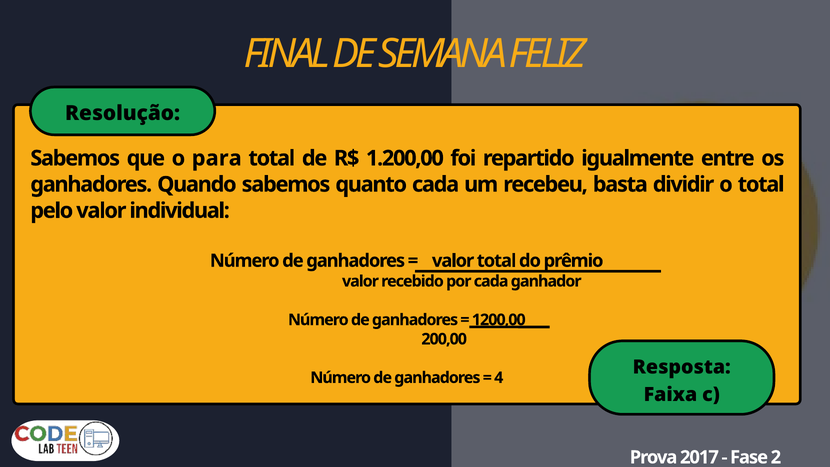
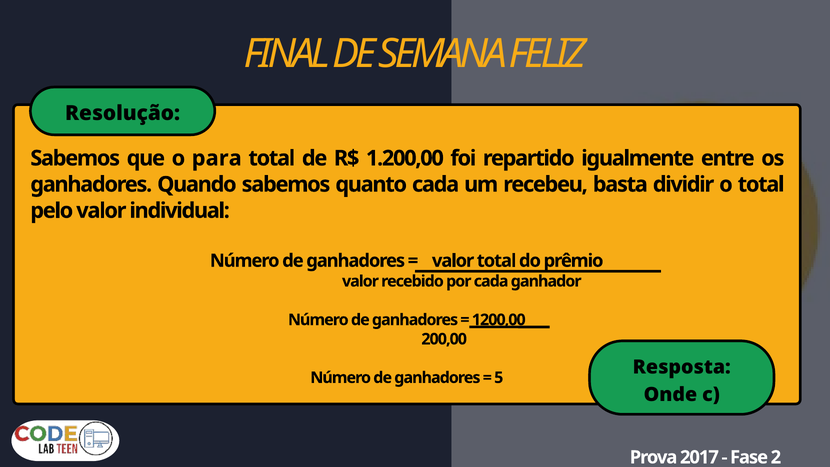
4: 4 -> 5
Faixa: Faixa -> Onde
